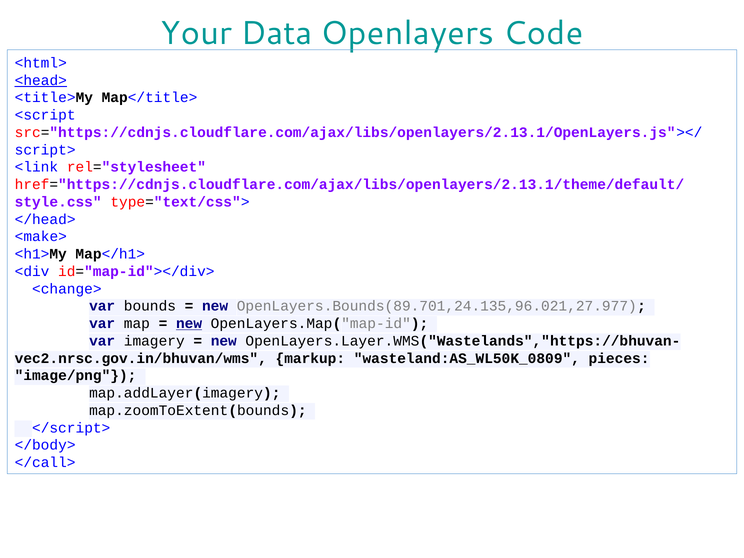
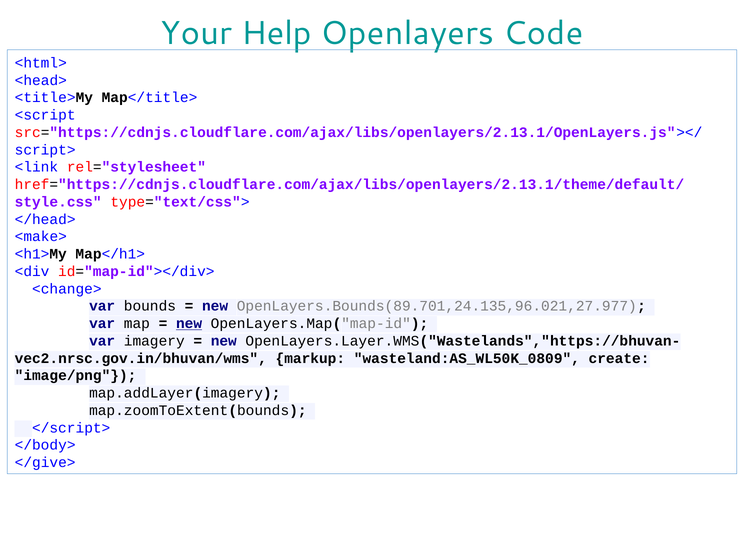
Data: Data -> Help
<head> underline: present -> none
pieces: pieces -> create
</call>: </call> -> </give>
